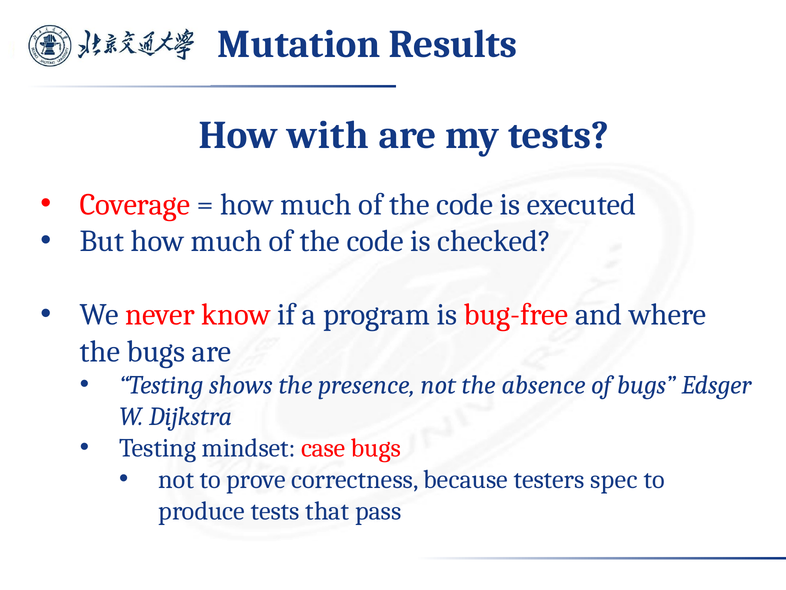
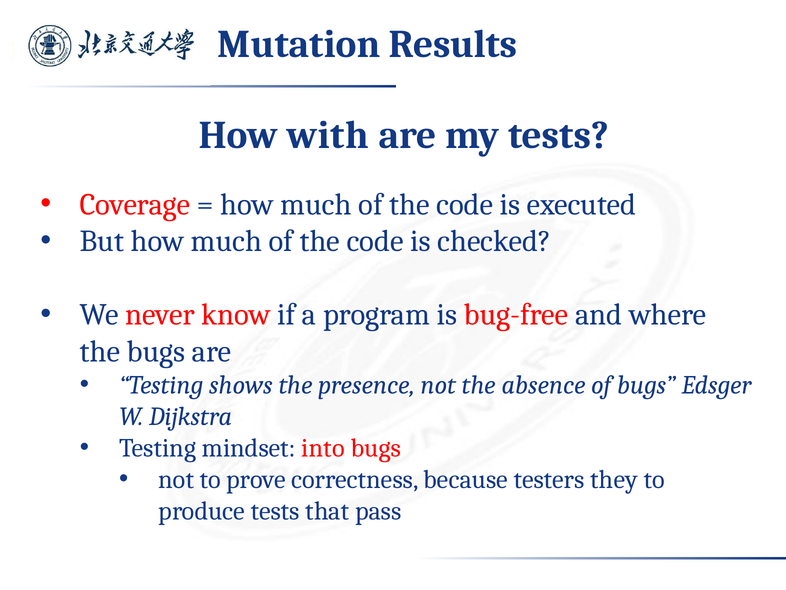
case: case -> into
spec: spec -> they
